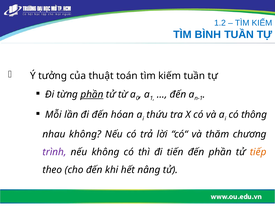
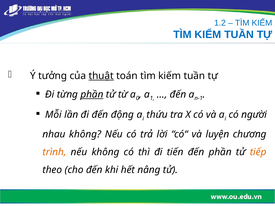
BÌNH: BÌNH -> KIỂM
thuật underline: none -> present
hóan: hóan -> động
thông: thông -> người
thăm: thăm -> luyện
trình colour: purple -> orange
